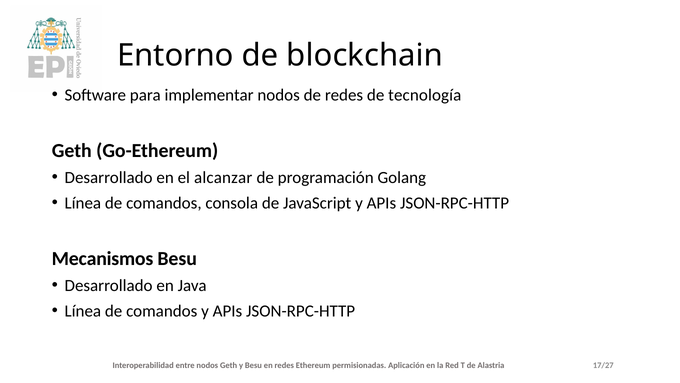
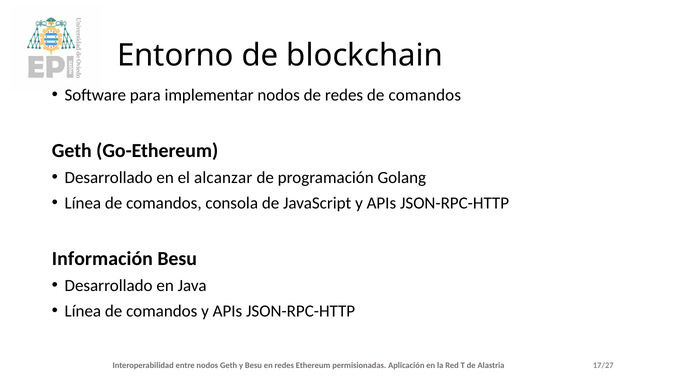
redes de tecnología: tecnología -> comandos
Mecanismos: Mecanismos -> Información
